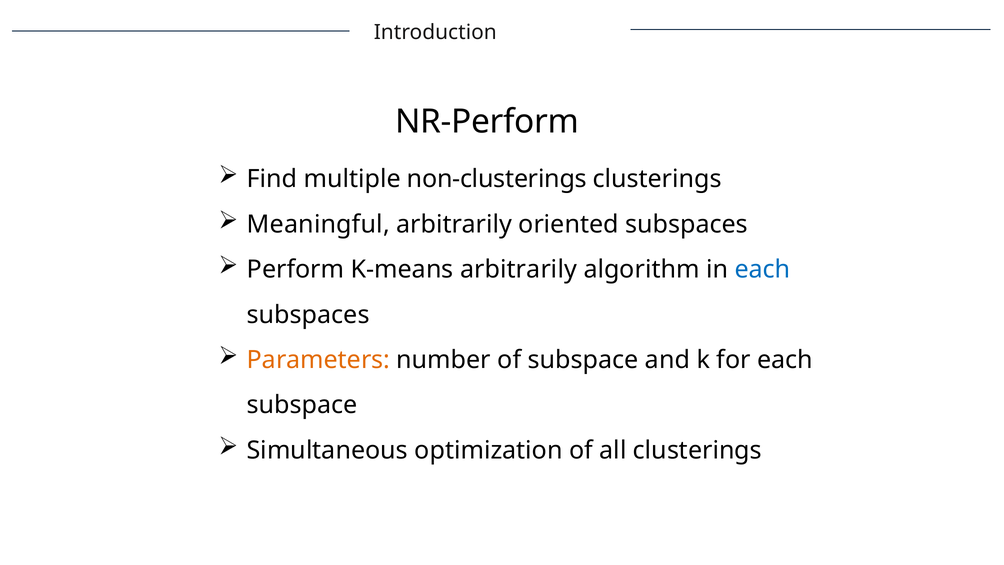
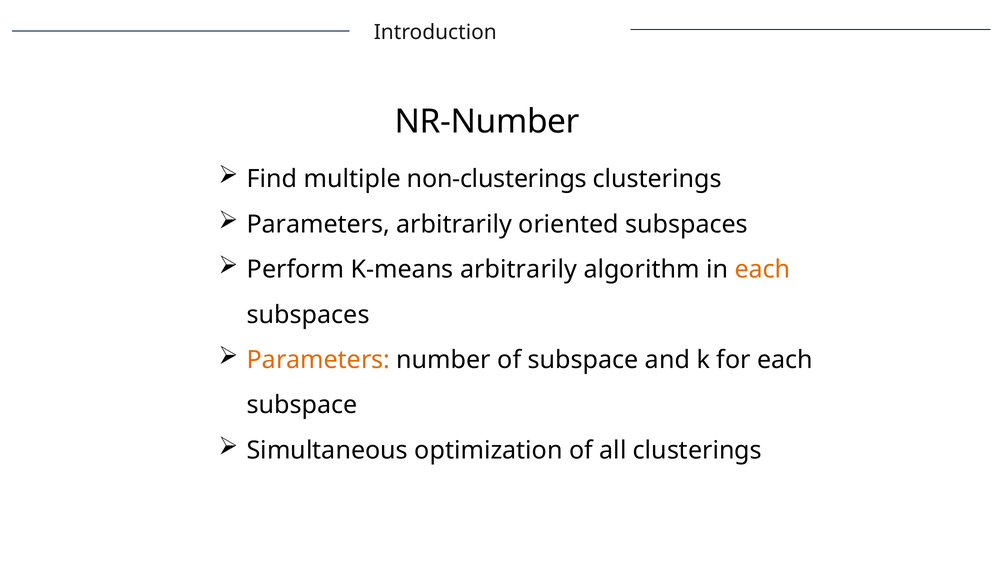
NR-Perform: NR-Perform -> NR-Number
Meaningful at (318, 224): Meaningful -> Parameters
each at (763, 269) colour: blue -> orange
